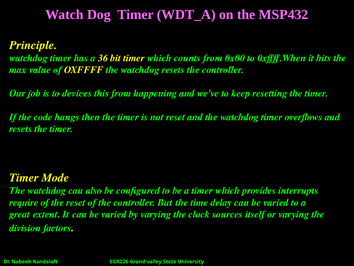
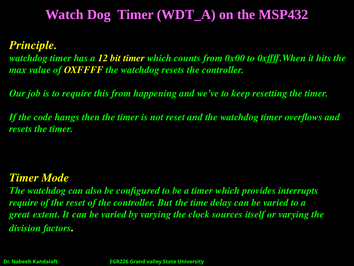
36: 36 -> 12
to devices: devices -> require
